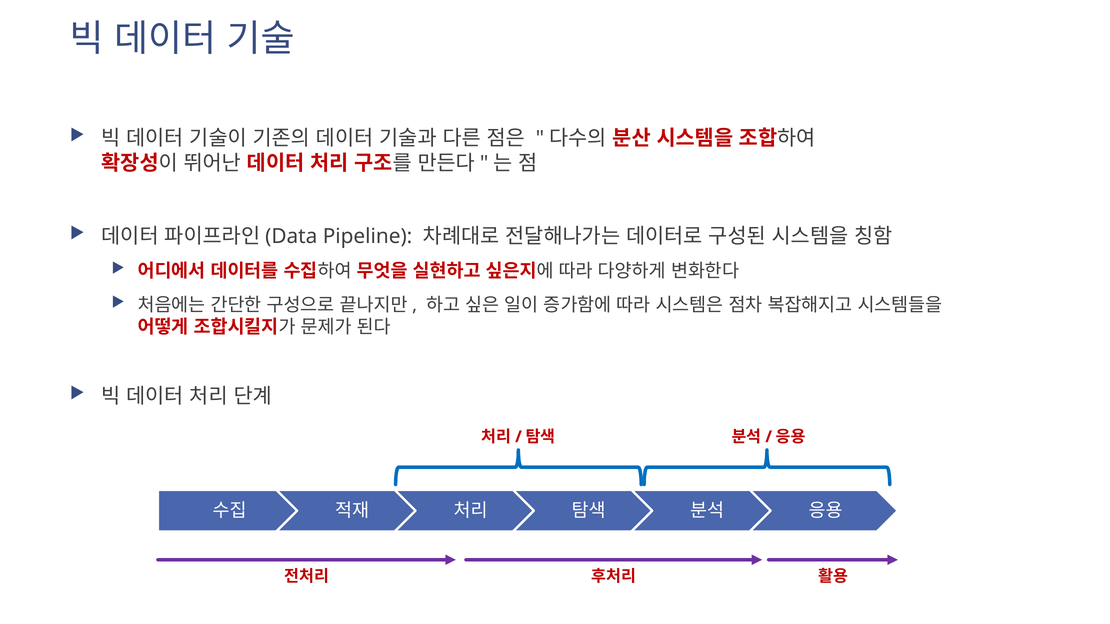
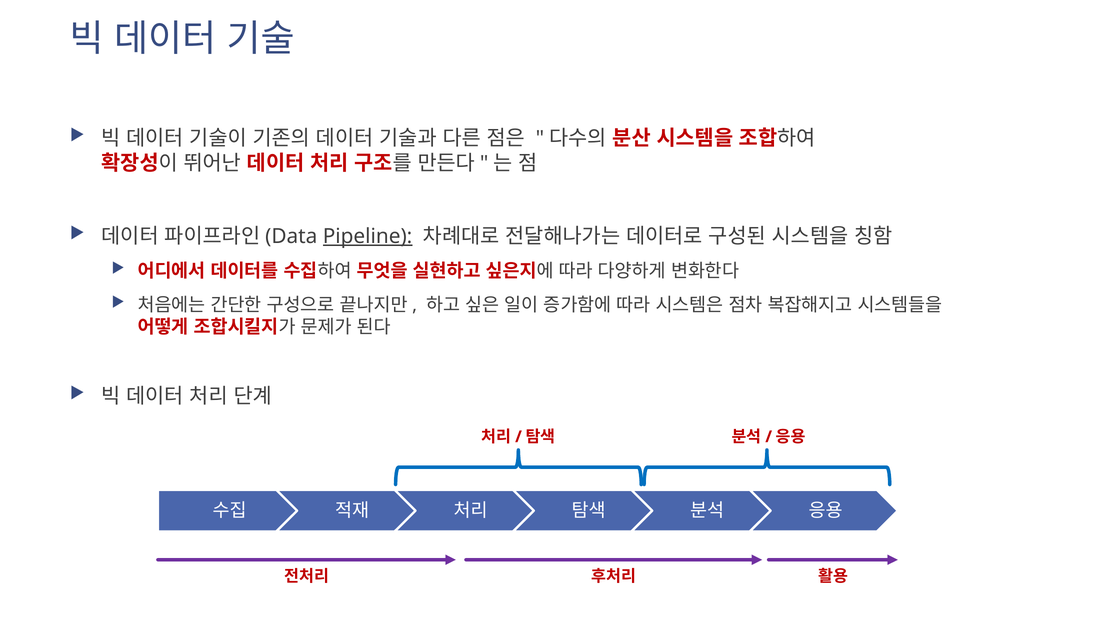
Pipeline underline: none -> present
